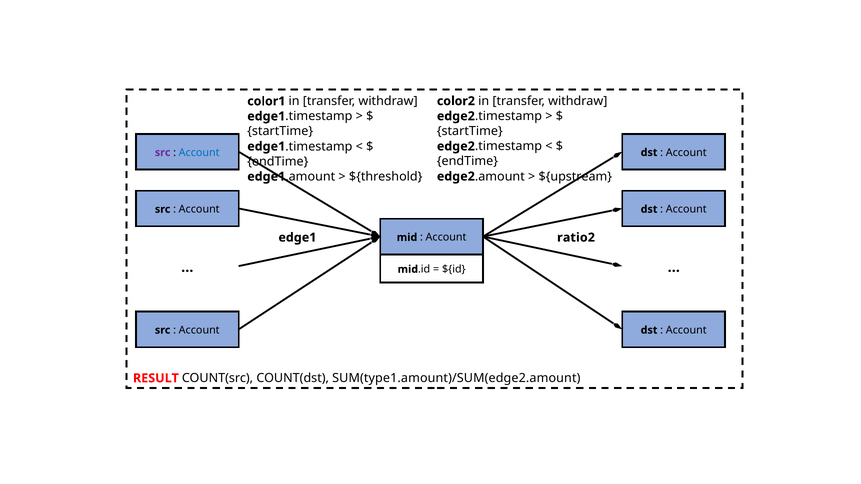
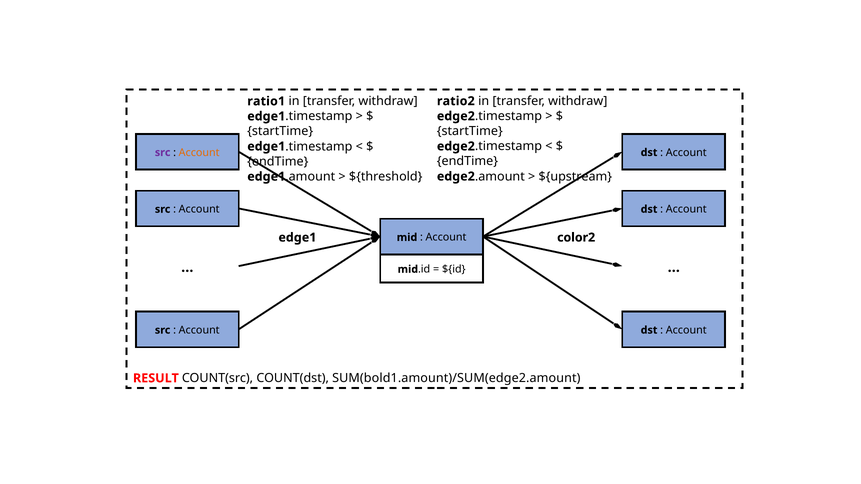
color2: color2 -> ratio2
color1: color1 -> ratio1
Account at (199, 153) colour: blue -> orange
ratio2: ratio2 -> color2
SUM(type1.amount)/SUM(edge2.amount: SUM(type1.amount)/SUM(edge2.amount -> SUM(bold1.amount)/SUM(edge2.amount
